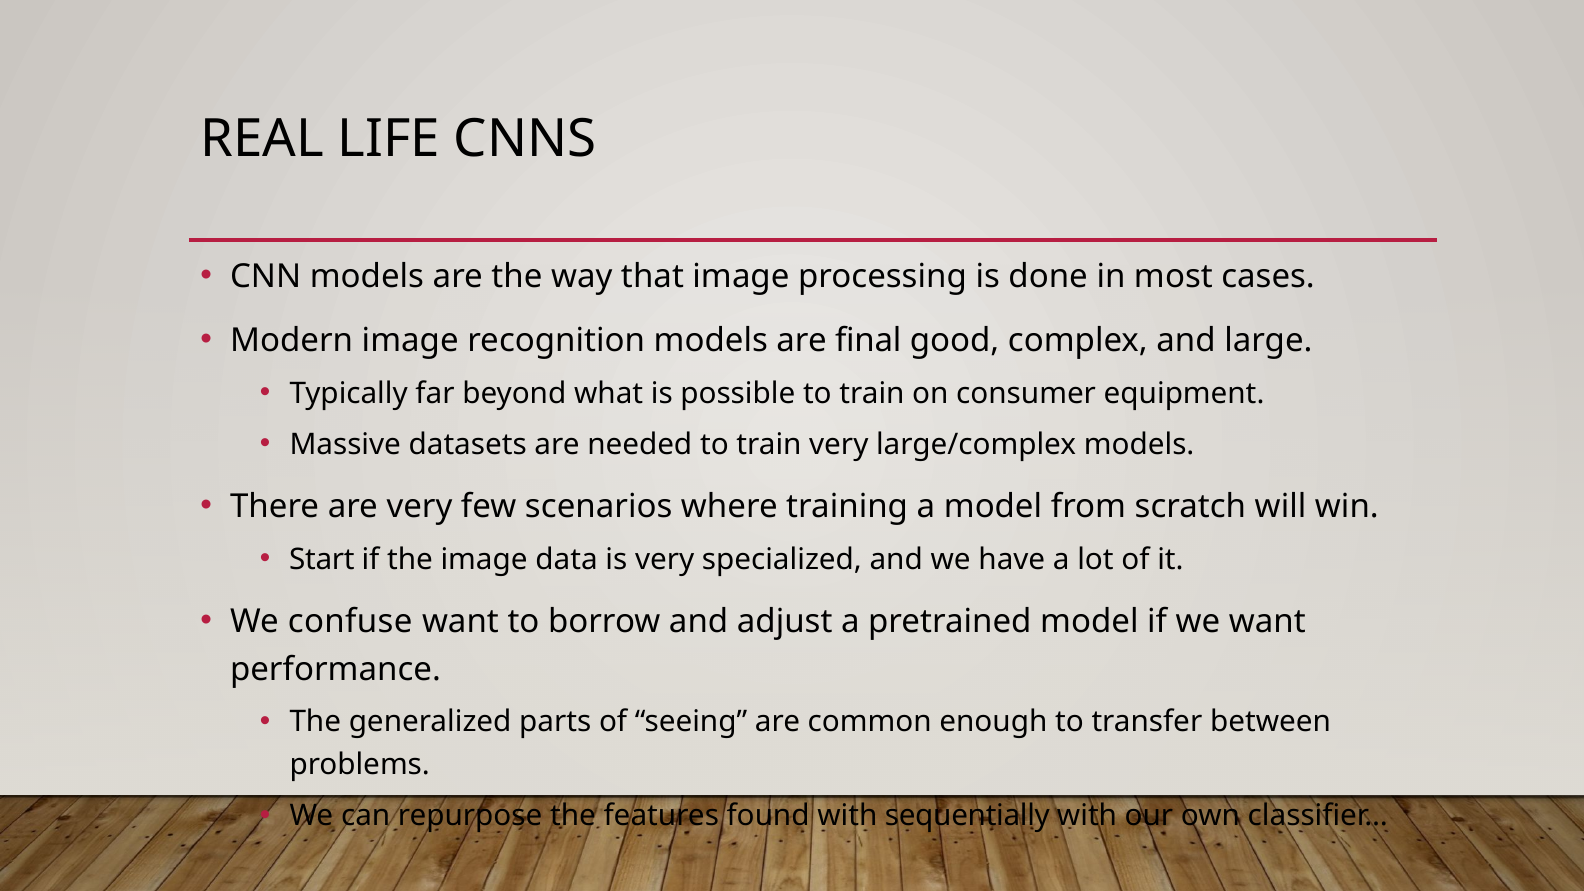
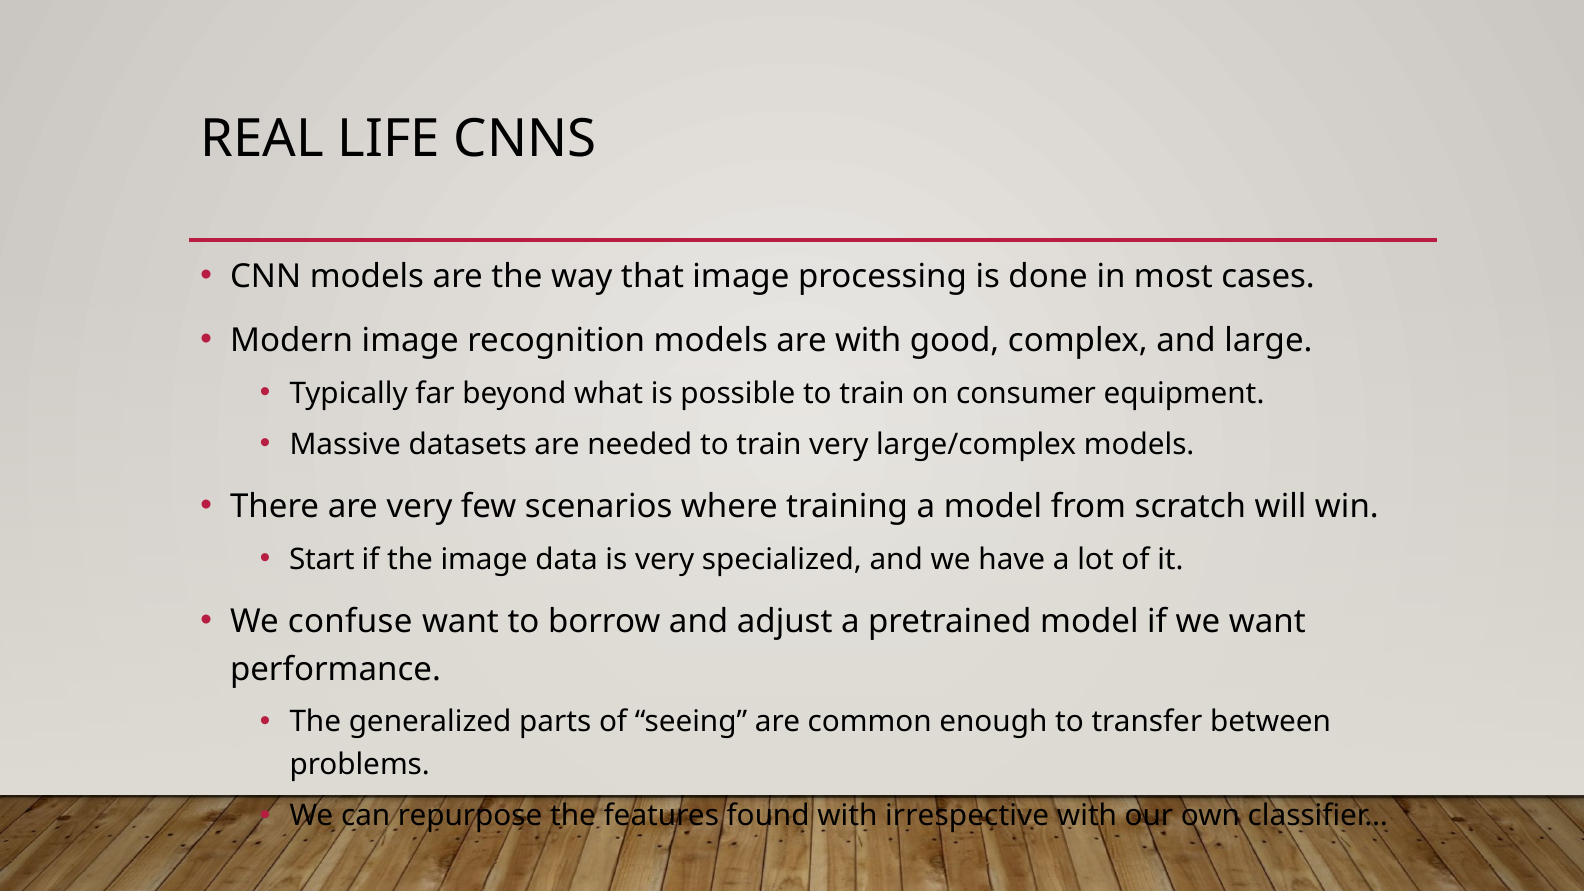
are final: final -> with
sequentially: sequentially -> irrespective
